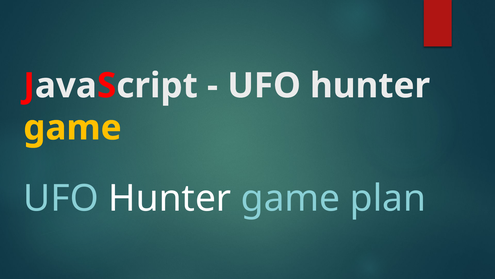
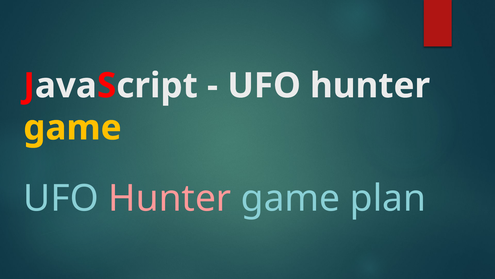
Hunter at (170, 198) colour: white -> pink
